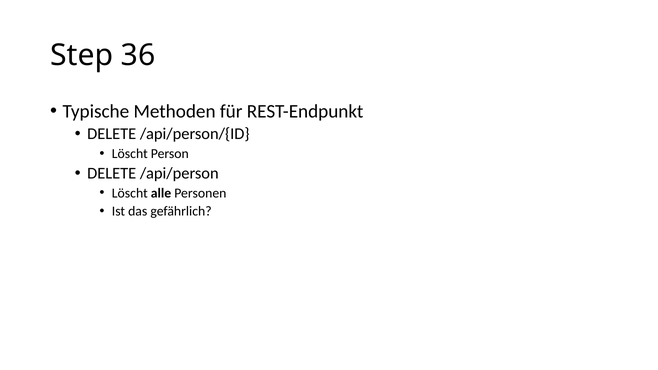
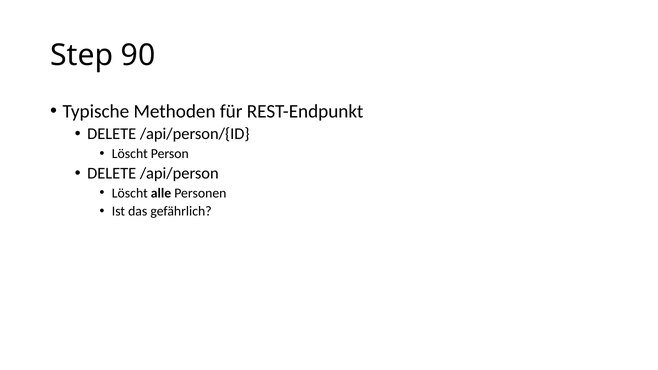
36: 36 -> 90
